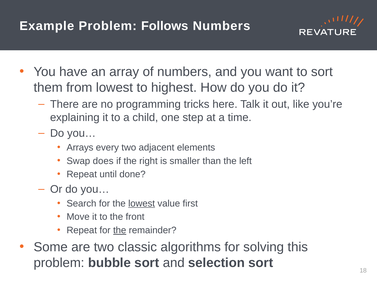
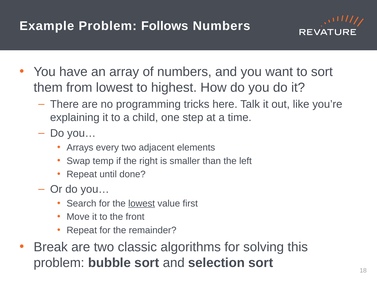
does: does -> temp
the at (120, 230) underline: present -> none
Some: Some -> Break
